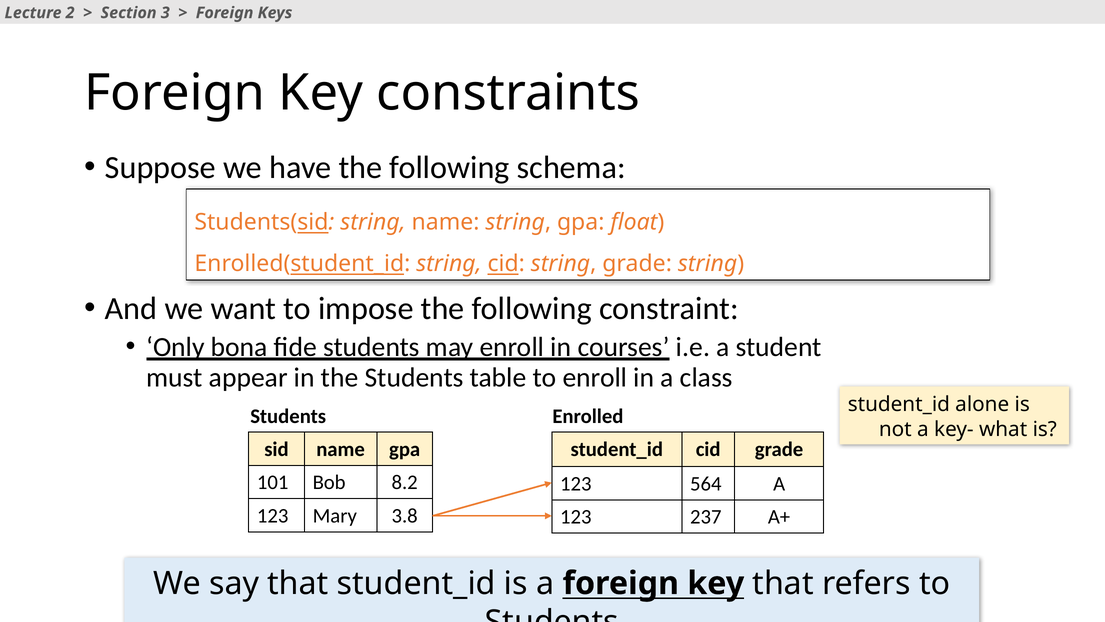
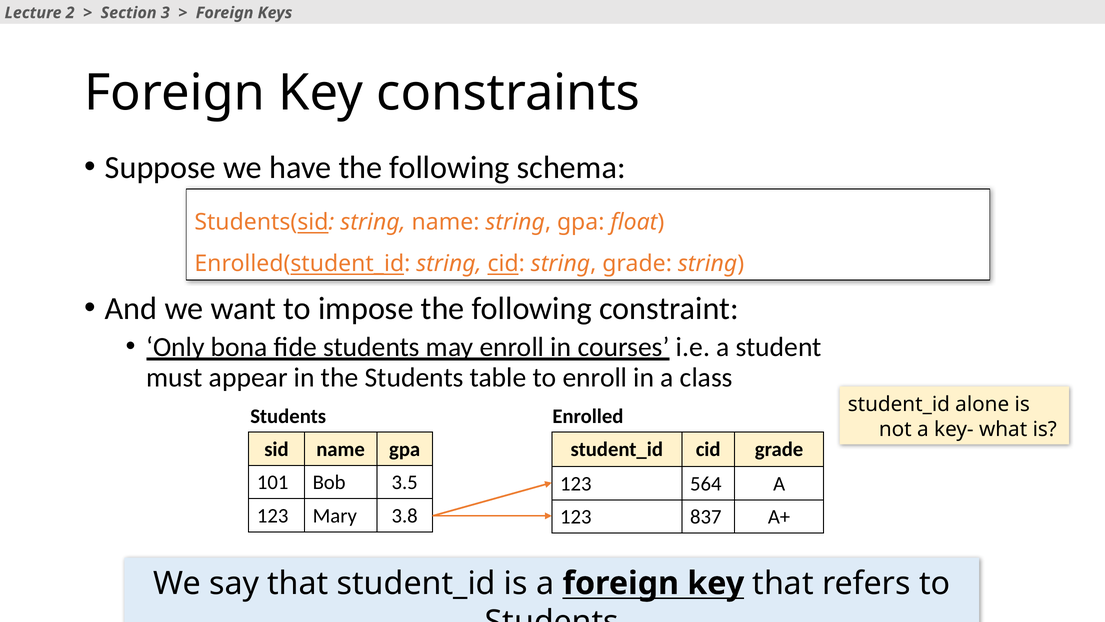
8.2: 8.2 -> 3.5
237: 237 -> 837
